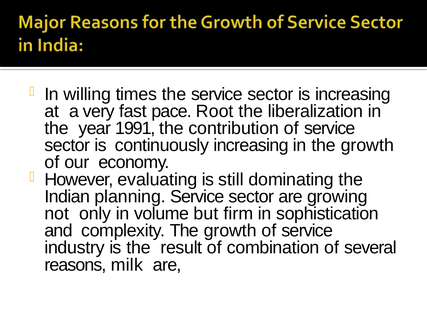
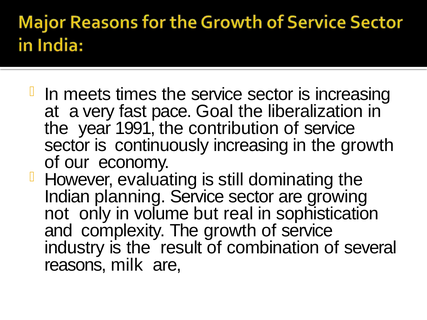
willing: willing -> meets
Root: Root -> Goal
firm: firm -> real
